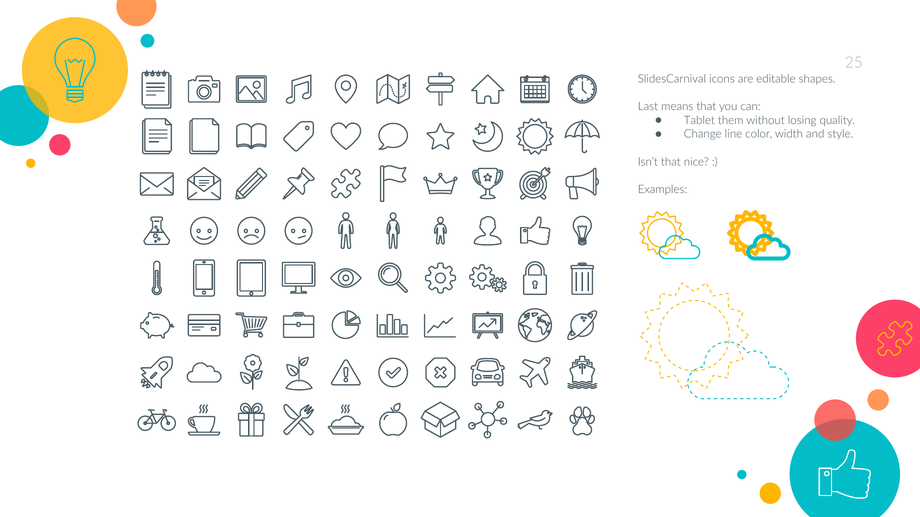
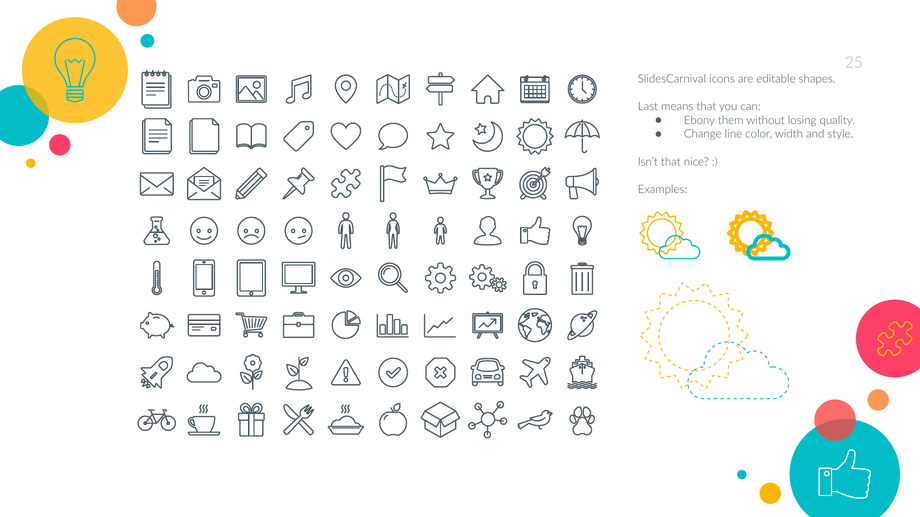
Tablet: Tablet -> Ebony
